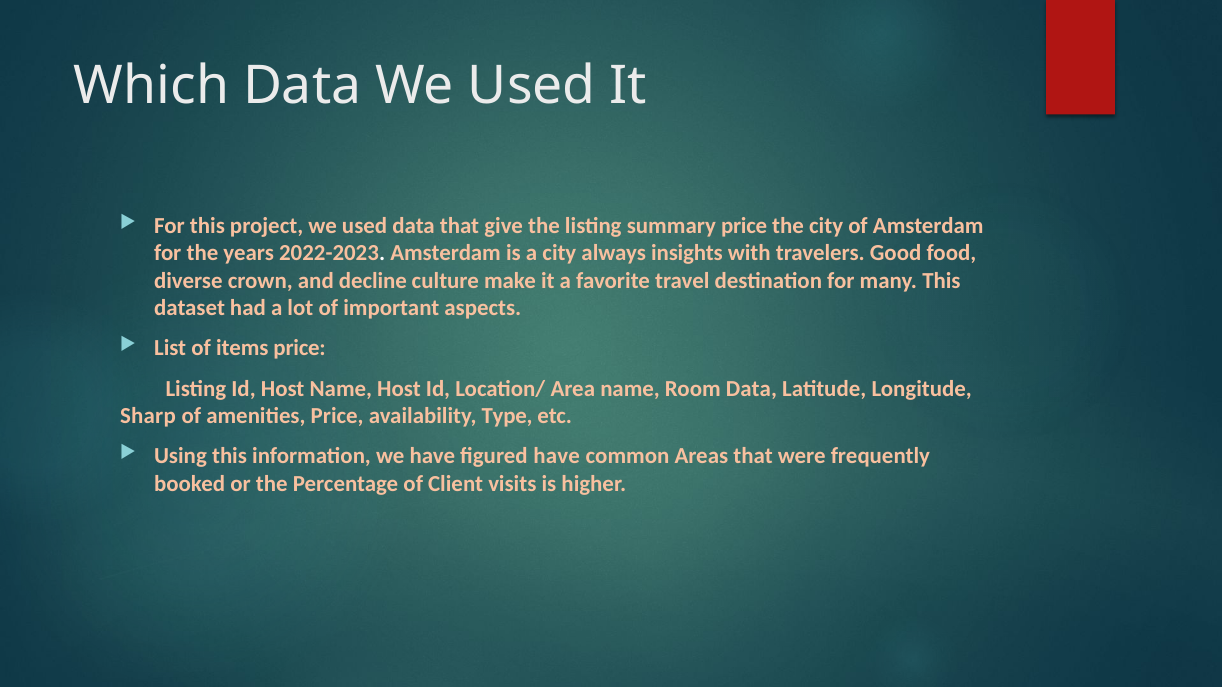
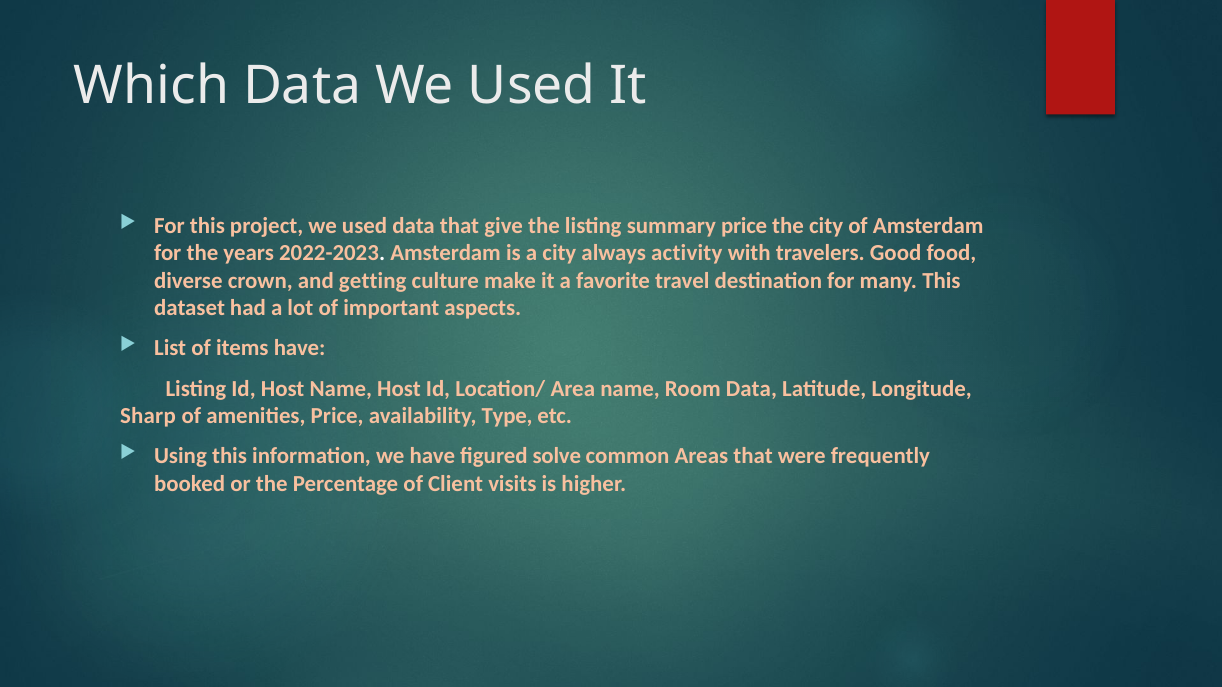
insights: insights -> activity
decline: decline -> getting
items price: price -> have
figured have: have -> solve
